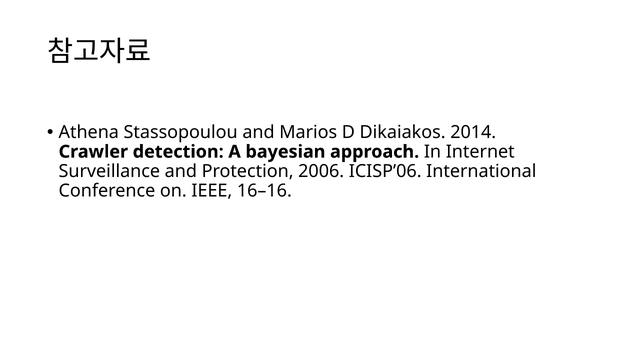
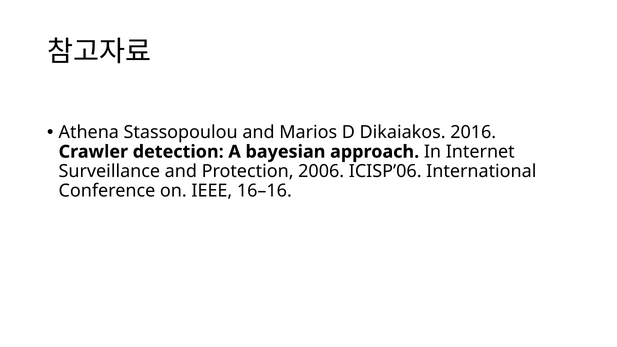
2014: 2014 -> 2016
